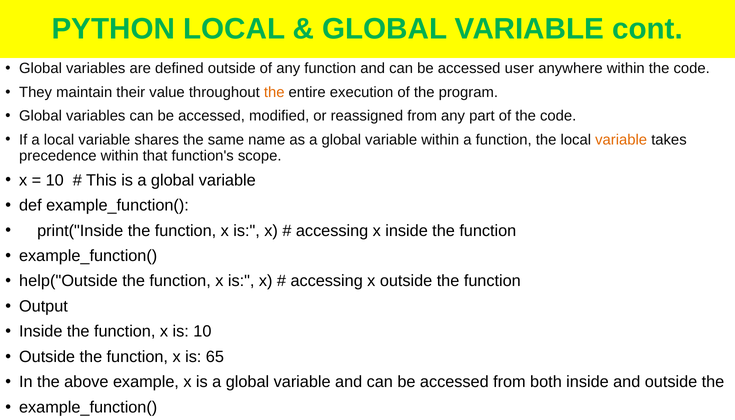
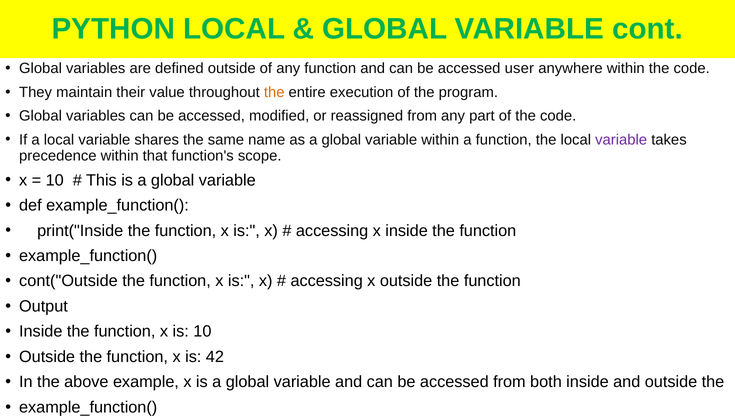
variable at (621, 140) colour: orange -> purple
help("Outside: help("Outside -> cont("Outside
65: 65 -> 42
